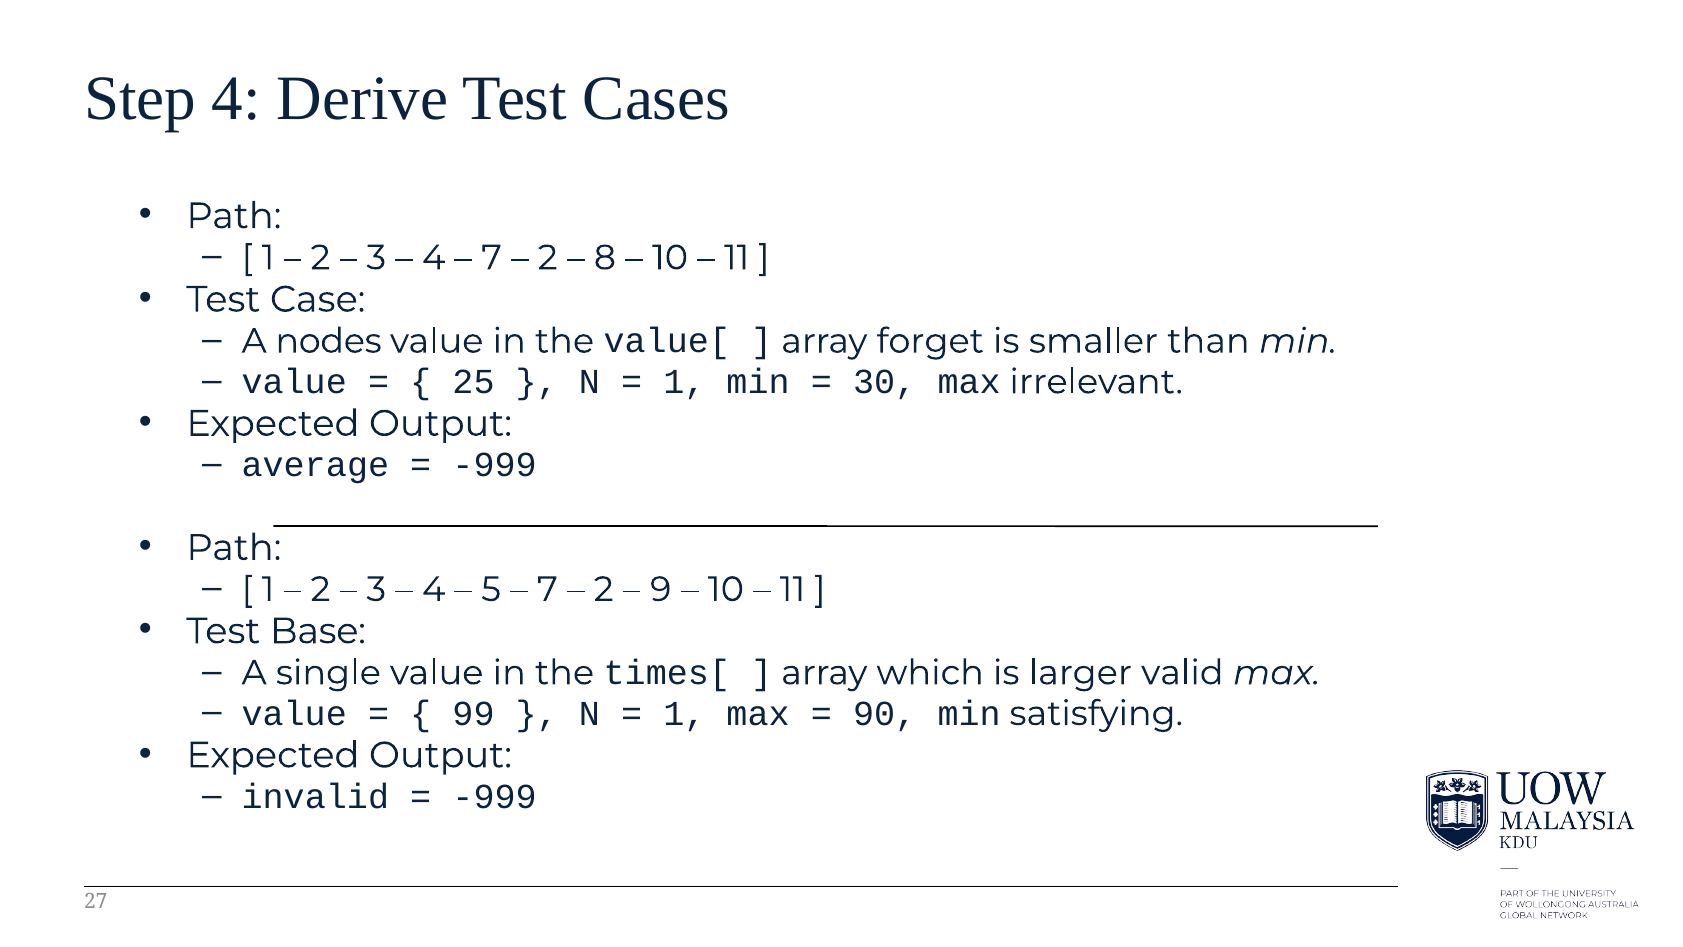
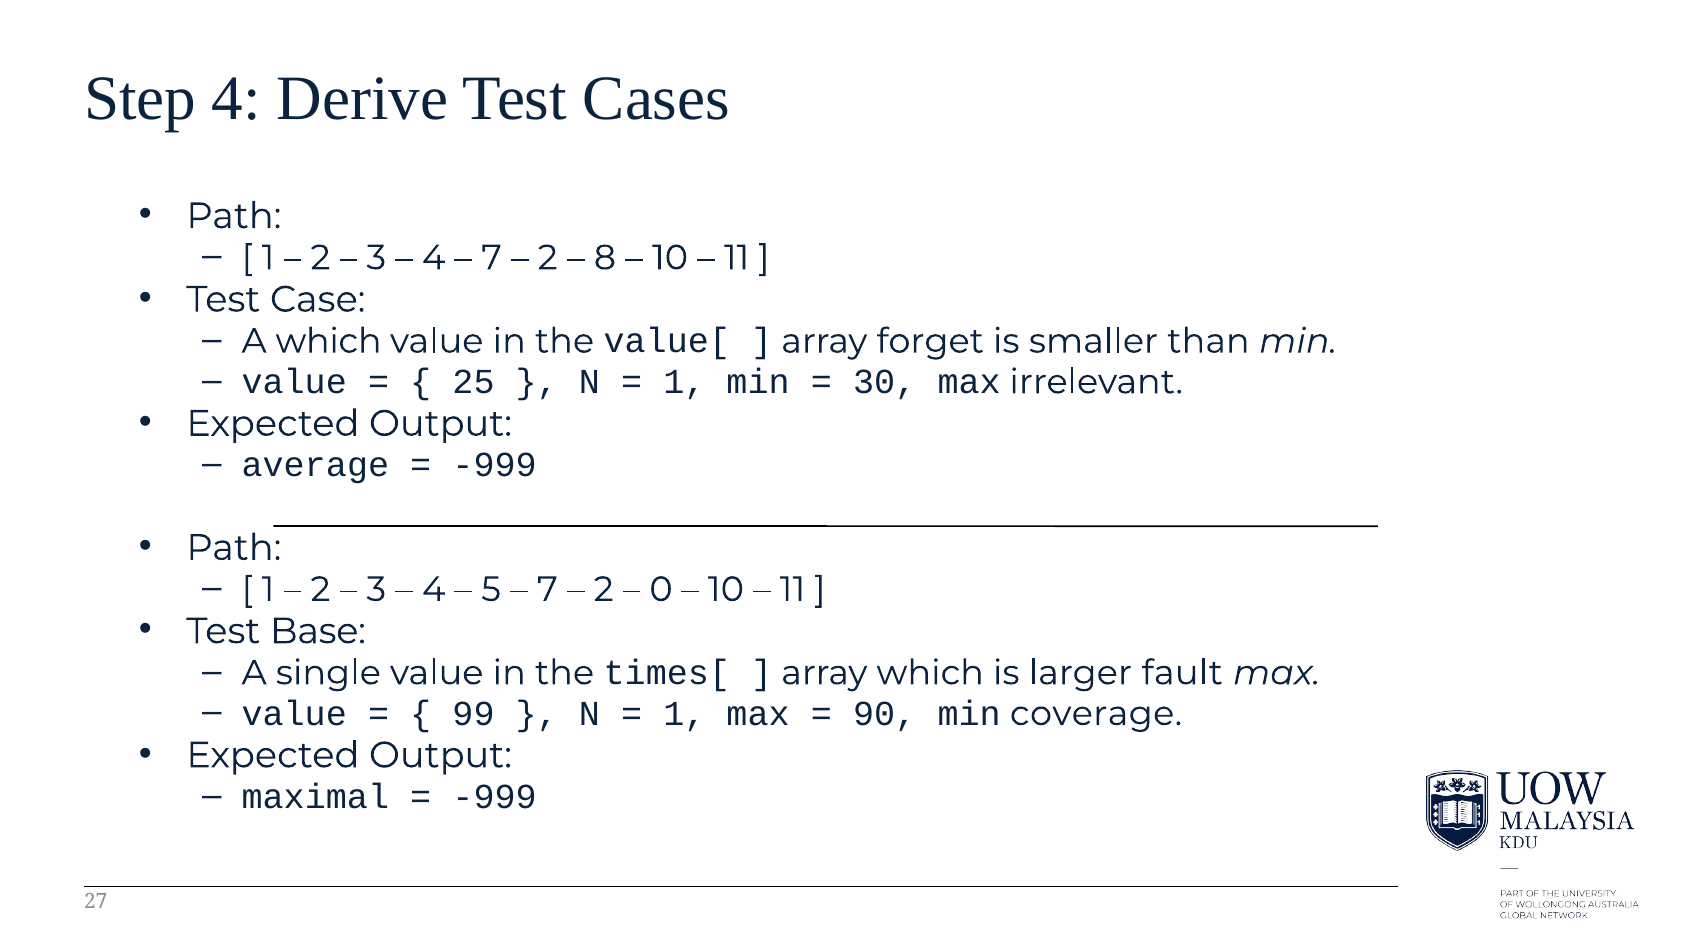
A nodes: nodes -> which
9: 9 -> 0
valid: valid -> fault
satisfying: satisfying -> coverage
invalid: invalid -> maximal
